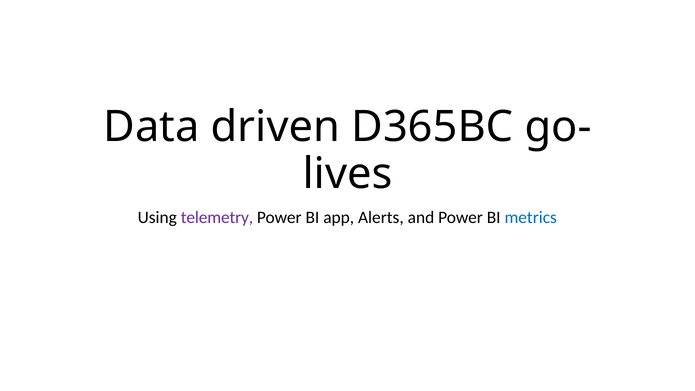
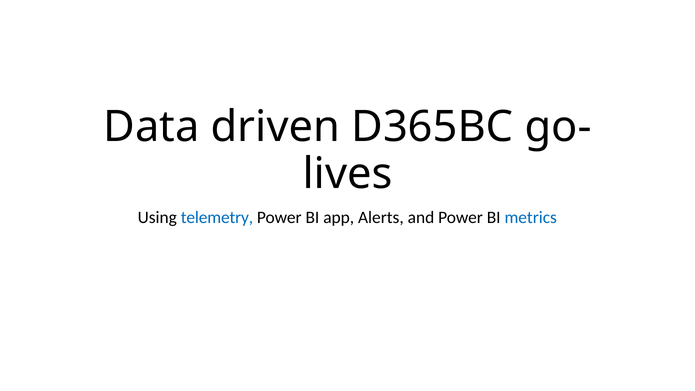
telemetry colour: purple -> blue
